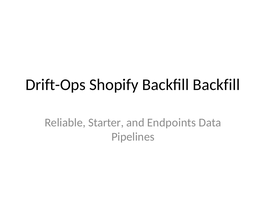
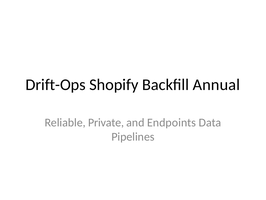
Backfill Backfill: Backfill -> Annual
Starter: Starter -> Private
